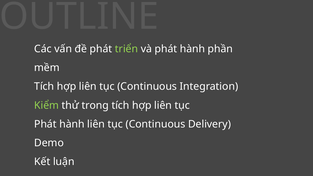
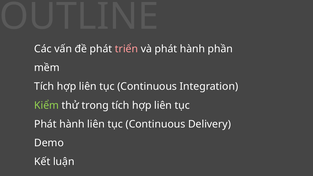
triển colour: light green -> pink
